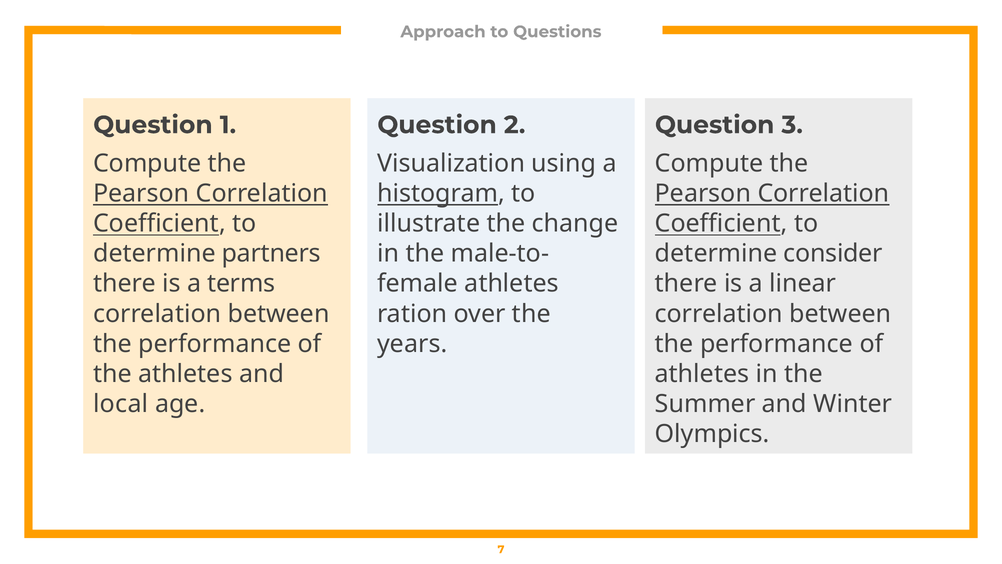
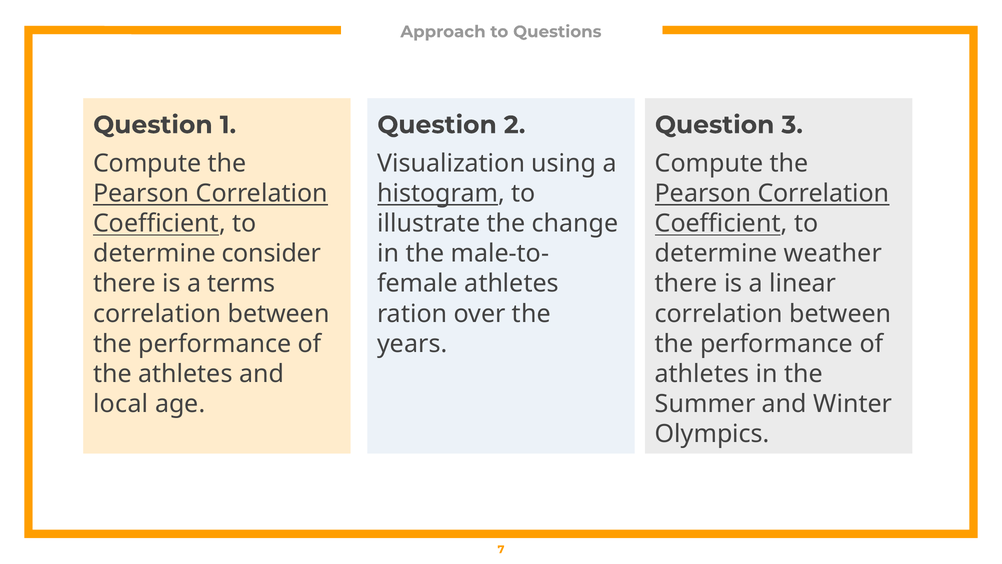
partners: partners -> consider
consider: consider -> weather
